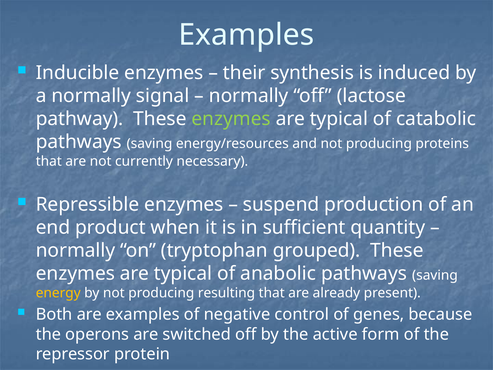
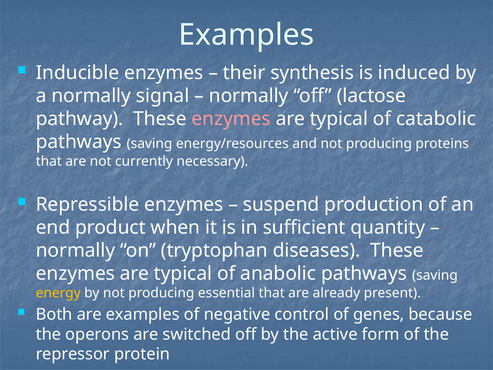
enzymes at (231, 119) colour: light green -> pink
grouped: grouped -> diseases
resulting: resulting -> essential
